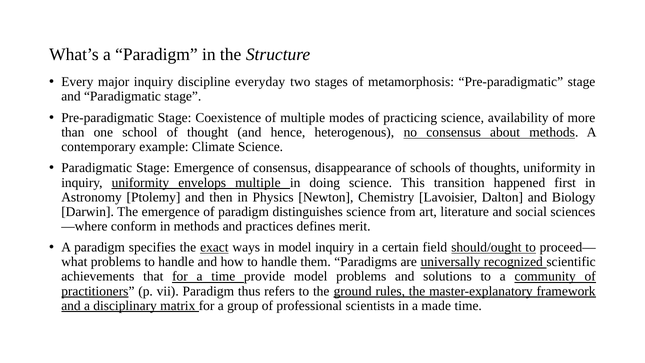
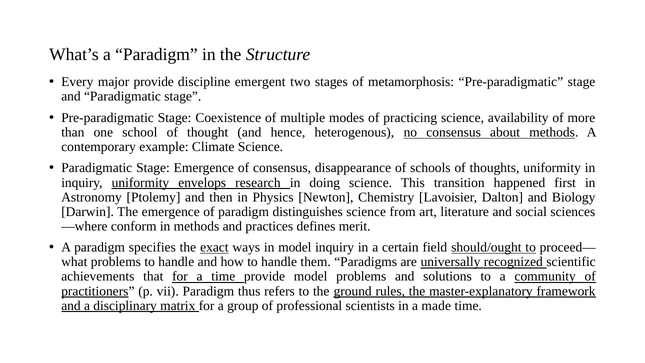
major inquiry: inquiry -> provide
everyday: everyday -> emergent
envelops multiple: multiple -> research
